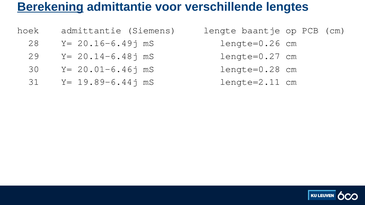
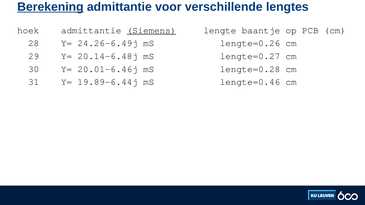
Siemens underline: none -> present
20.16-6.49j: 20.16-6.49j -> 24.26-6.49j
lengte=2.11: lengte=2.11 -> lengte=0.46
